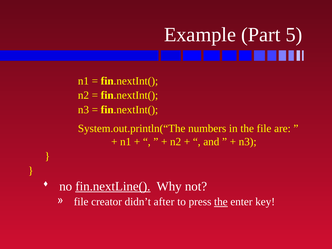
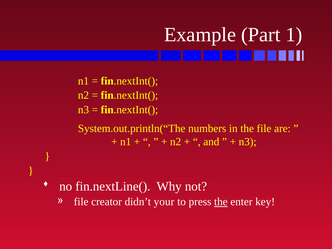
5: 5 -> 1
fin.nextLine( underline: present -> none
after: after -> your
